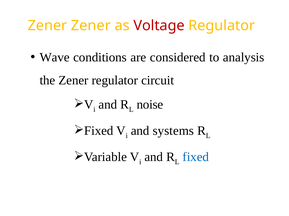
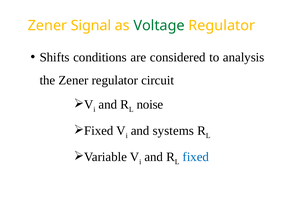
Zener Zener: Zener -> Signal
Voltage colour: red -> green
Wave: Wave -> Shifts
